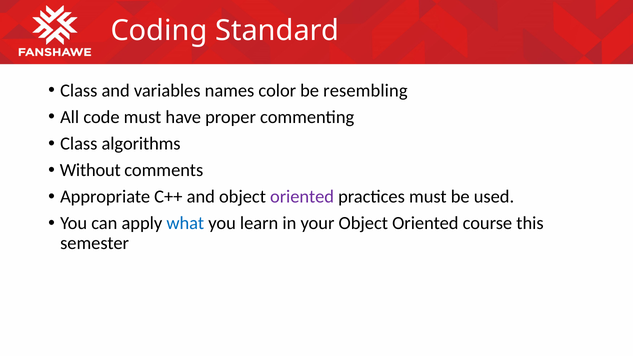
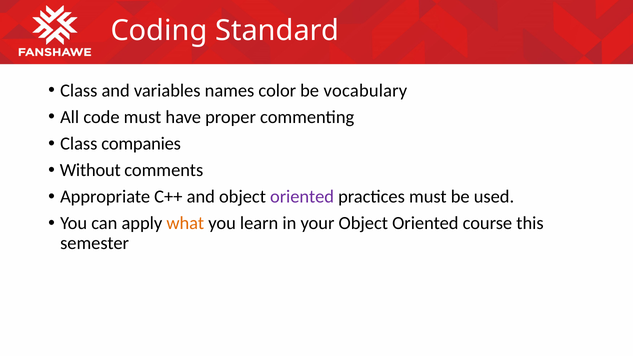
resembling: resembling -> vocabulary
algorithms: algorithms -> companies
what colour: blue -> orange
